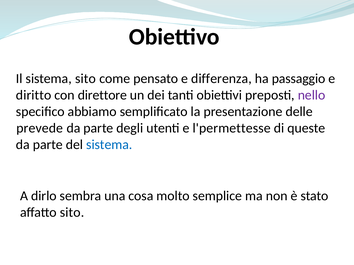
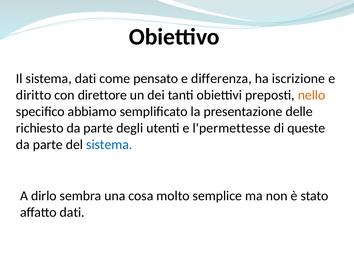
sistema sito: sito -> dati
passaggio: passaggio -> iscrizione
nello colour: purple -> orange
prevede: prevede -> richiesto
affatto sito: sito -> dati
